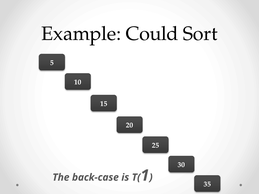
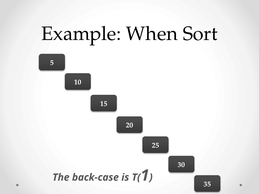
Could: Could -> When
